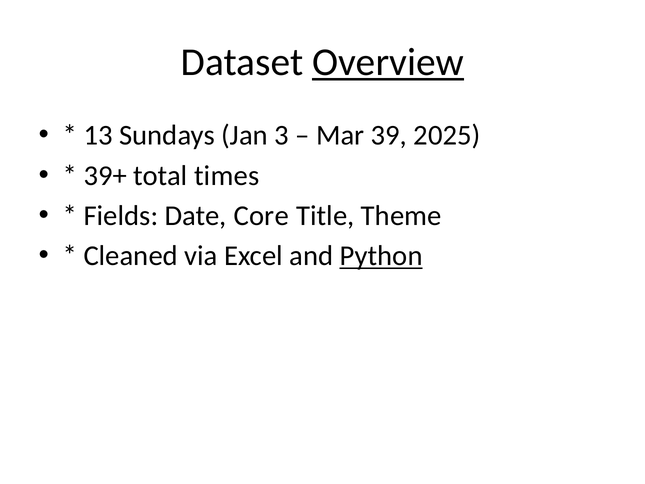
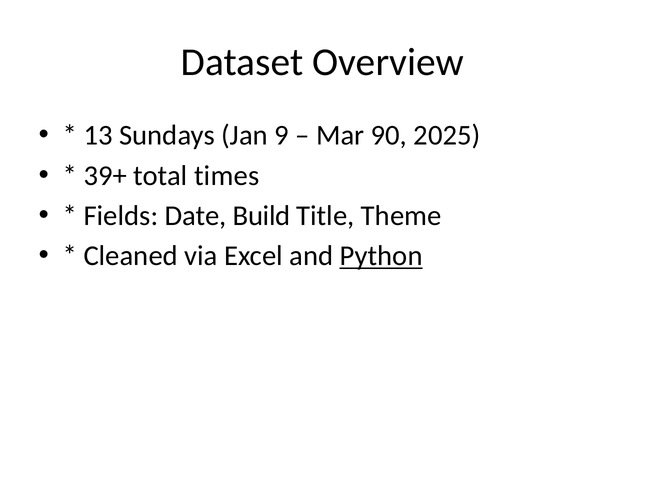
Overview underline: present -> none
3: 3 -> 9
39: 39 -> 90
Core: Core -> Build
